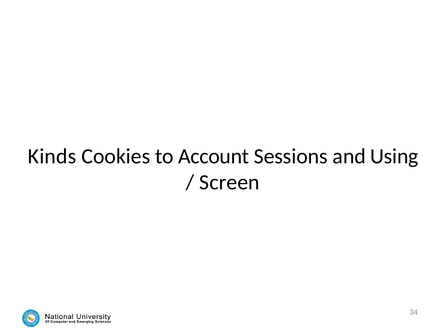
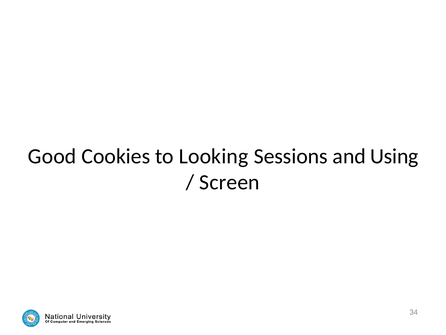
Kinds: Kinds -> Good
Account: Account -> Looking
